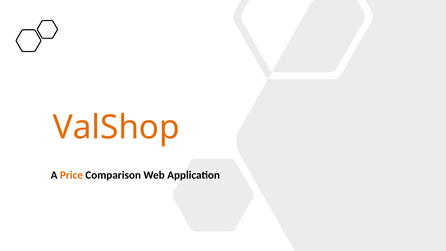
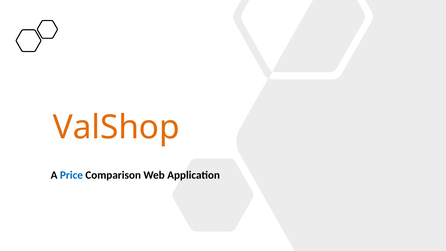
Price colour: orange -> blue
